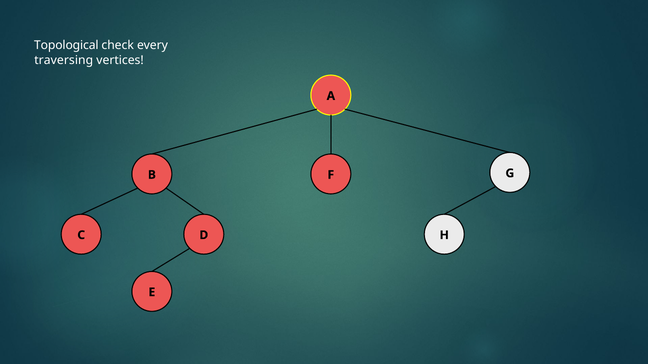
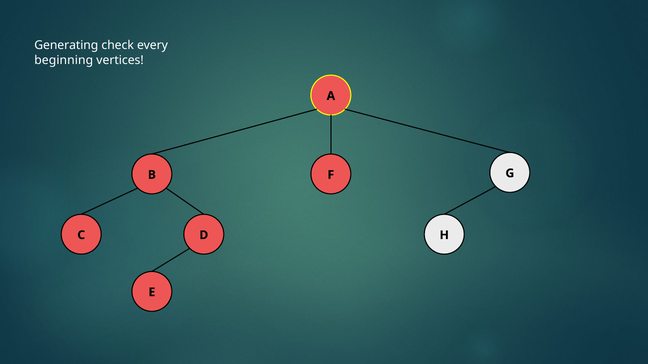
Topological: Topological -> Generating
traversing: traversing -> beginning
